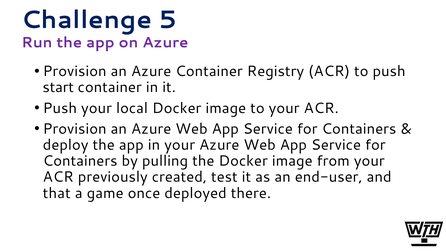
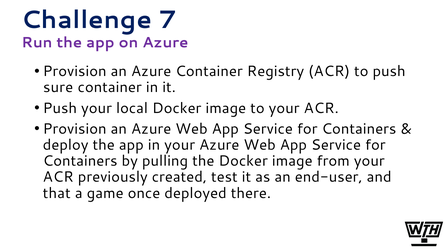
5: 5 -> 7
start: start -> sure
